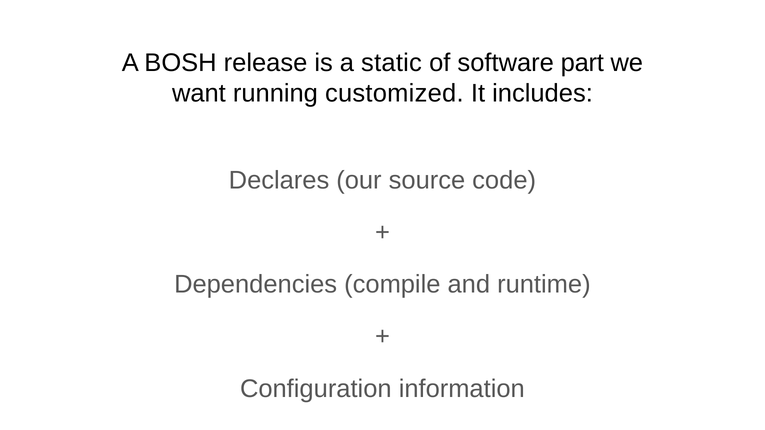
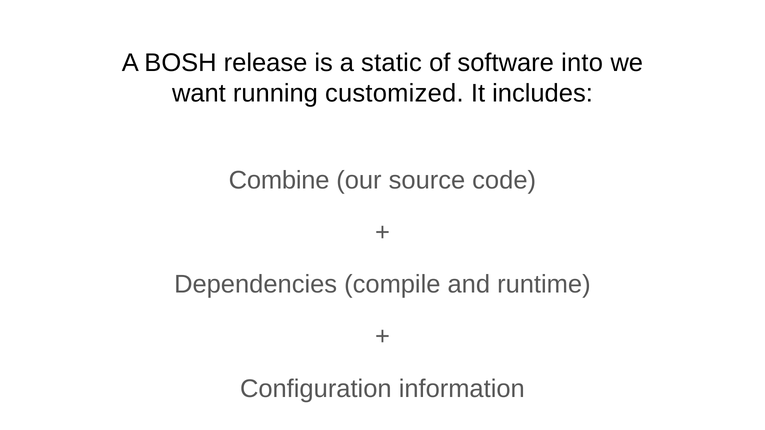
part: part -> into
Declares: Declares -> Combine
